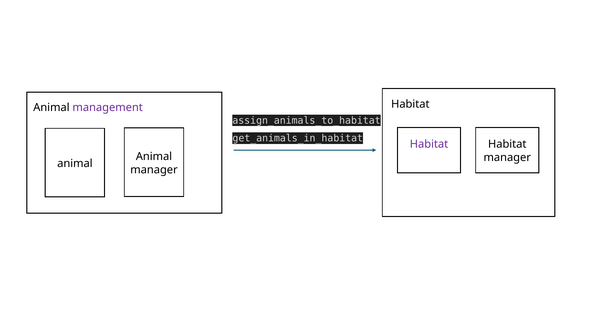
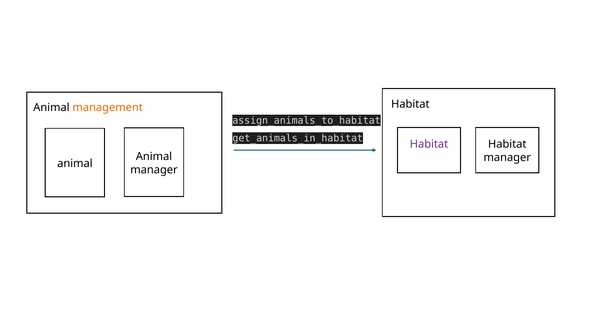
management colour: purple -> orange
